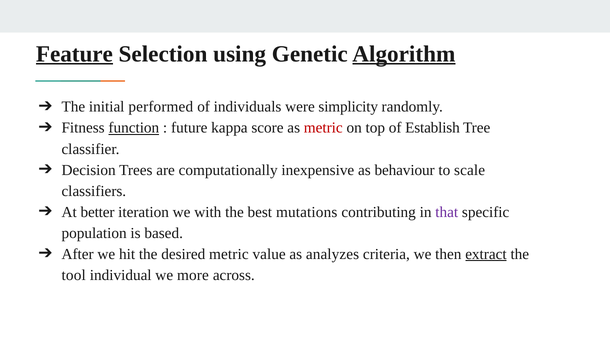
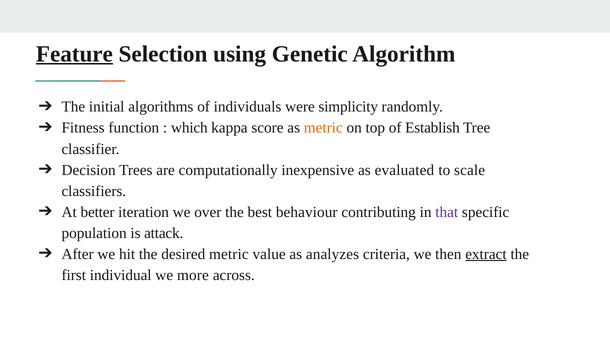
Algorithm underline: present -> none
performed: performed -> algorithms
function underline: present -> none
future: future -> which
metric at (323, 128) colour: red -> orange
behaviour: behaviour -> evaluated
with: with -> over
mutations: mutations -> behaviour
based: based -> attack
tool: tool -> first
